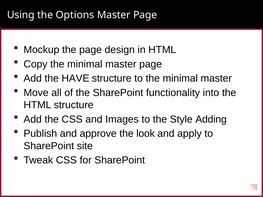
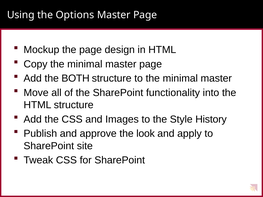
HAVE: HAVE -> BOTH
Adding: Adding -> History
